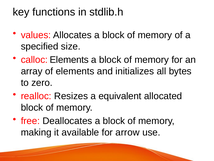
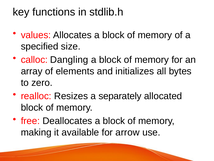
calloc Elements: Elements -> Dangling
equivalent: equivalent -> separately
